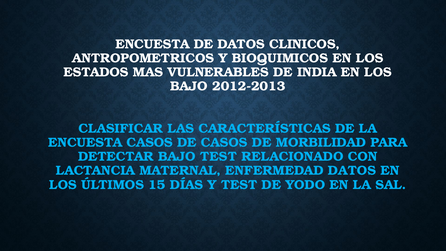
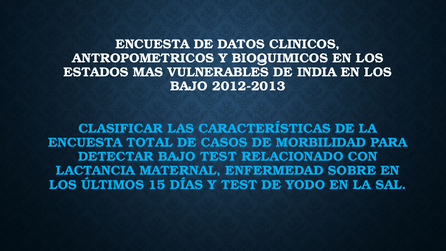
ENCUESTA CASOS: CASOS -> TOTAL
ENFERMEDAD DATOS: DATOS -> SOBRE
